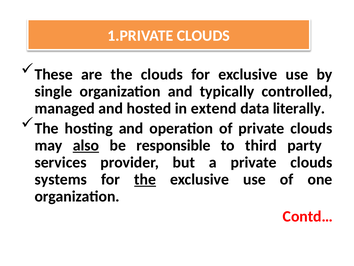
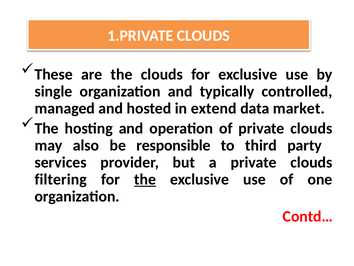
literally: literally -> market
also underline: present -> none
systems: systems -> filtering
